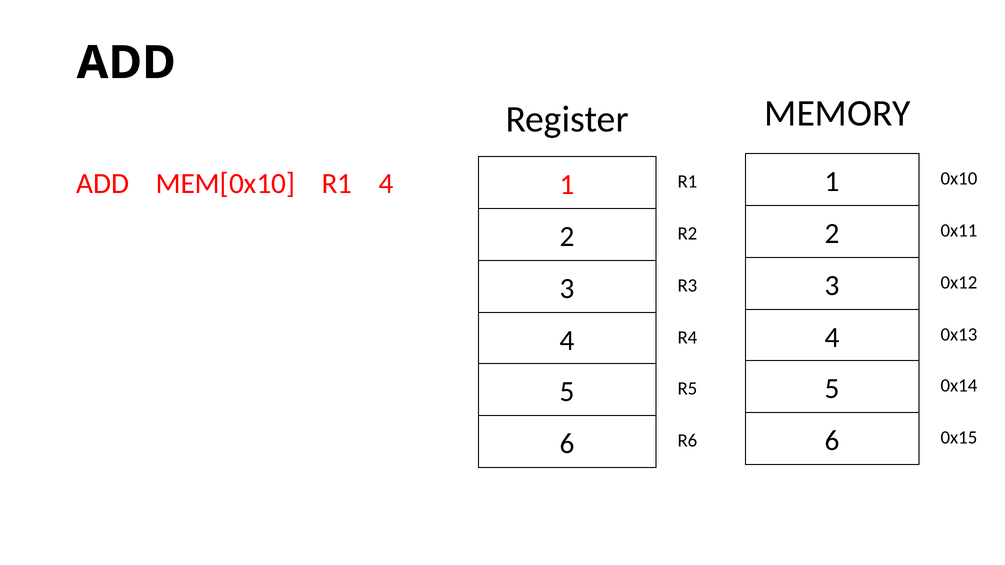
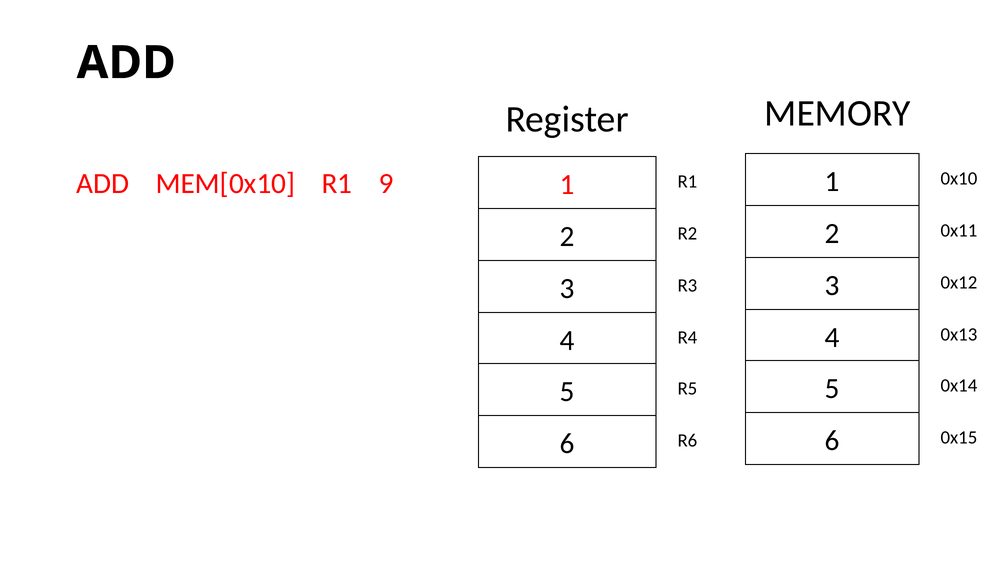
R1 4: 4 -> 9
